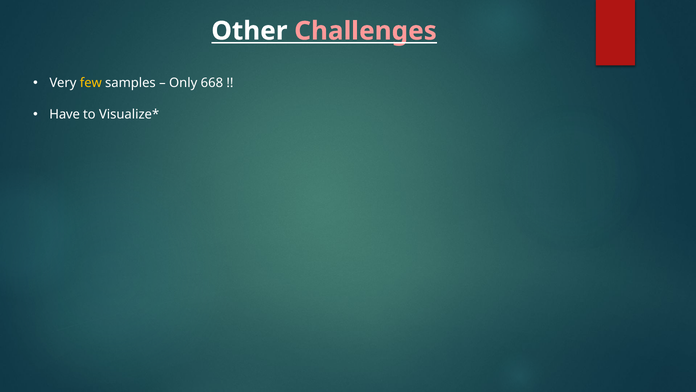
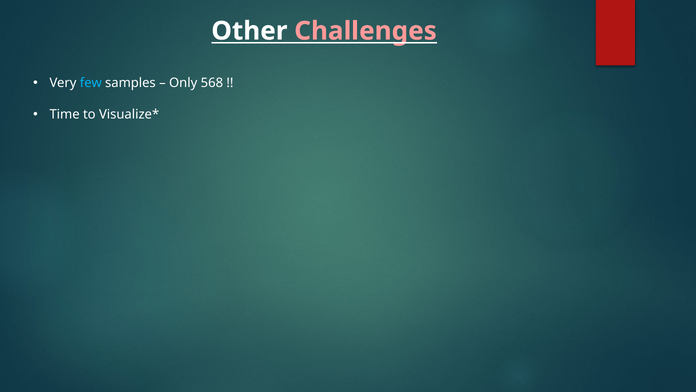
few colour: yellow -> light blue
668: 668 -> 568
Have: Have -> Time
